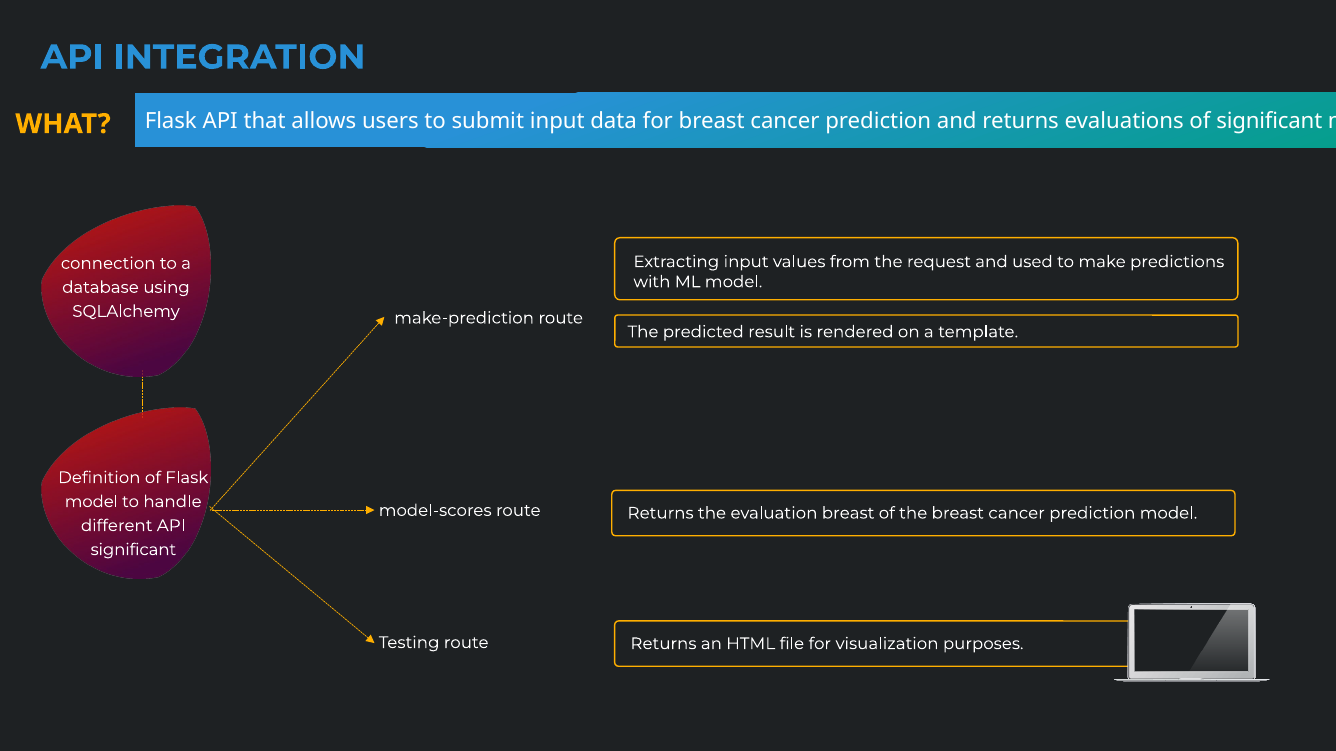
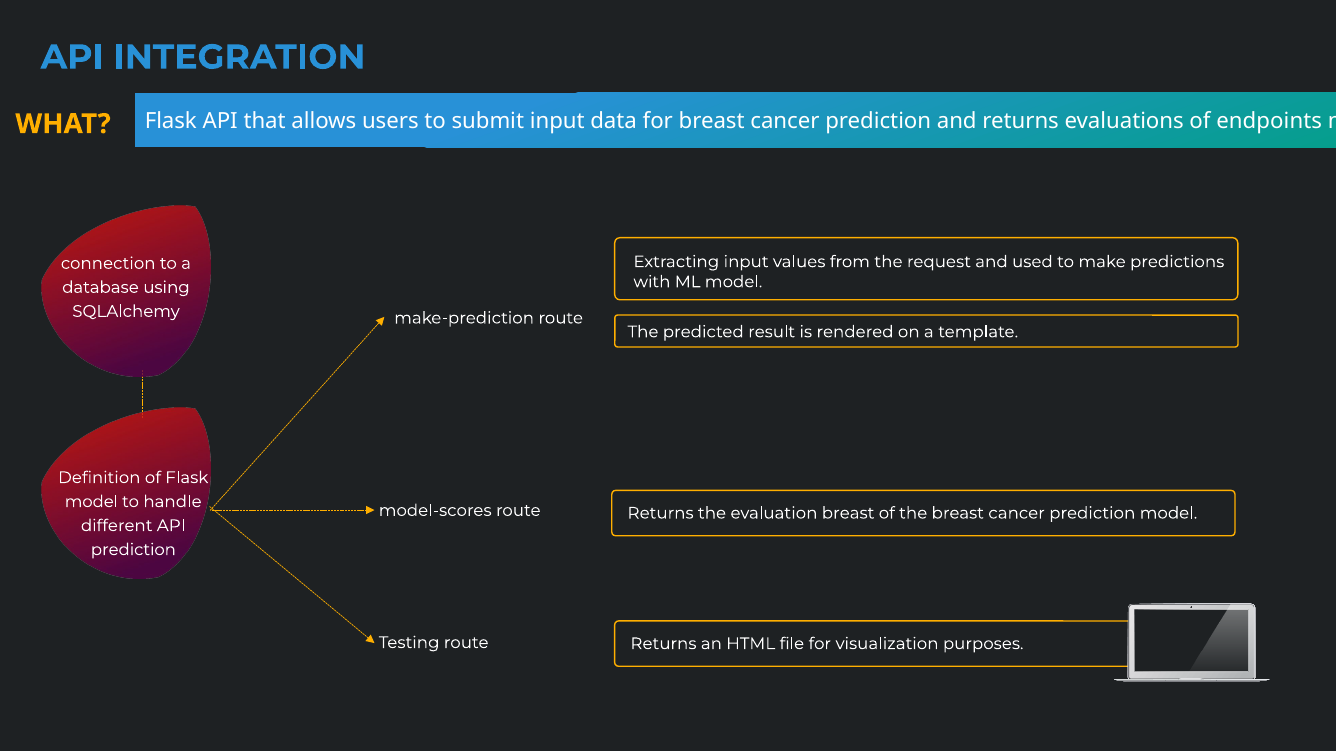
of significant: significant -> endpoints
significant at (133, 550): significant -> prediction
